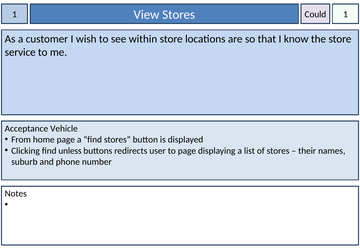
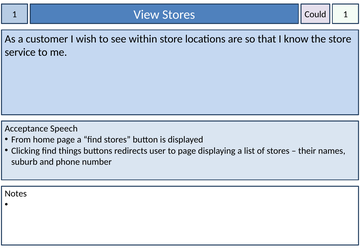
Vehicle: Vehicle -> Speech
unless: unless -> things
